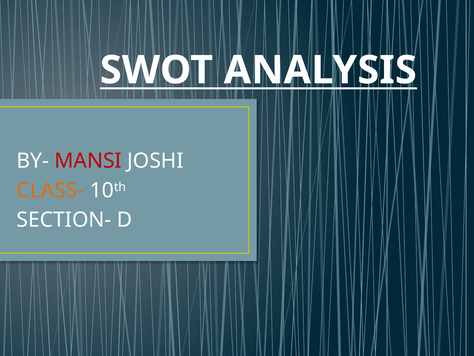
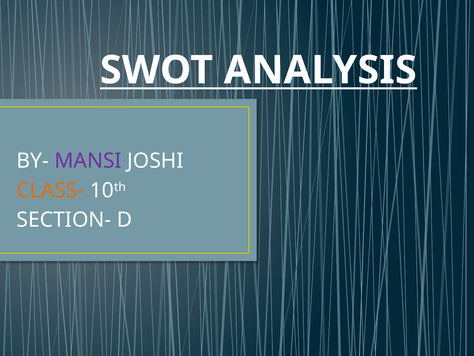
MANSI colour: red -> purple
